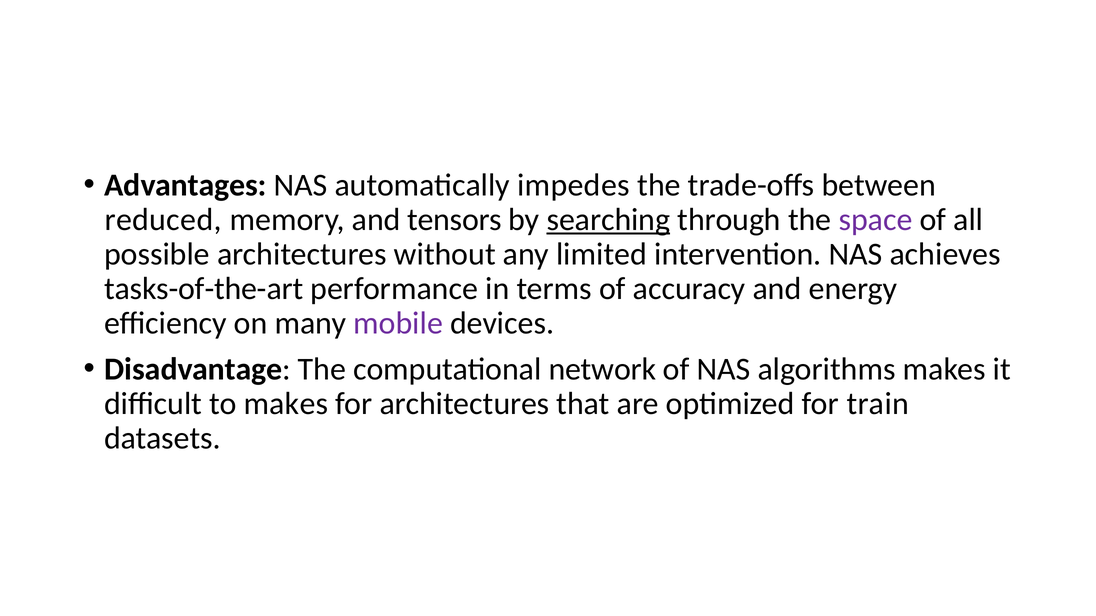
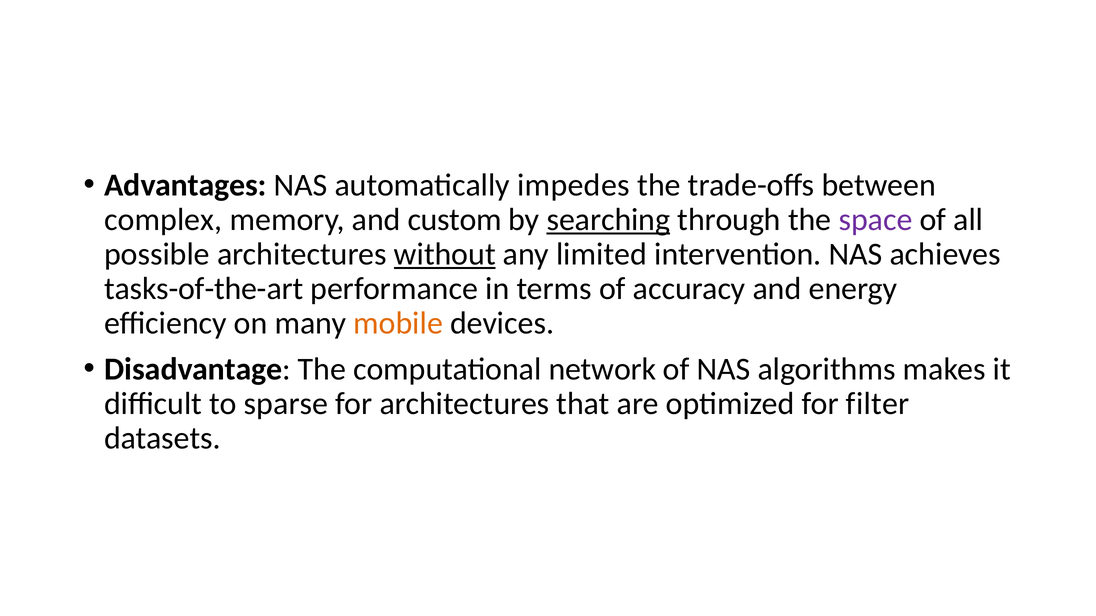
reduced: reduced -> complex
tensors: tensors -> custom
without underline: none -> present
mobile colour: purple -> orange
to makes: makes -> sparse
train: train -> filter
